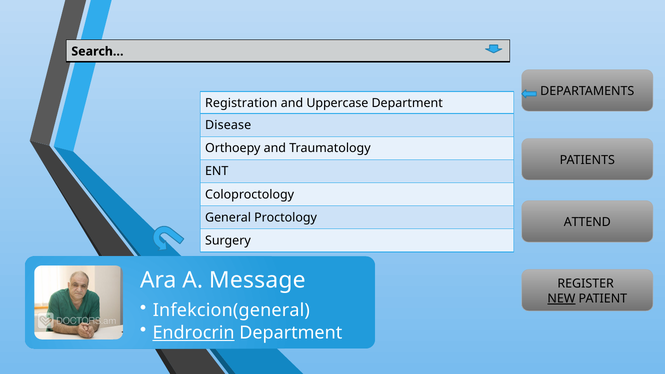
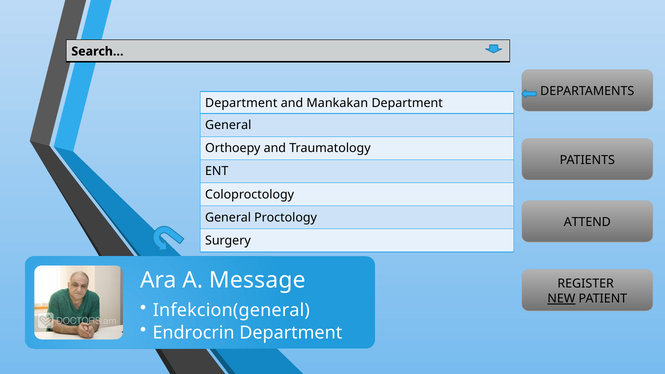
Registration at (241, 103): Registration -> Department
Uppercase: Uppercase -> Mankakan
Disease at (228, 125): Disease -> General
Endrocrin underline: present -> none
